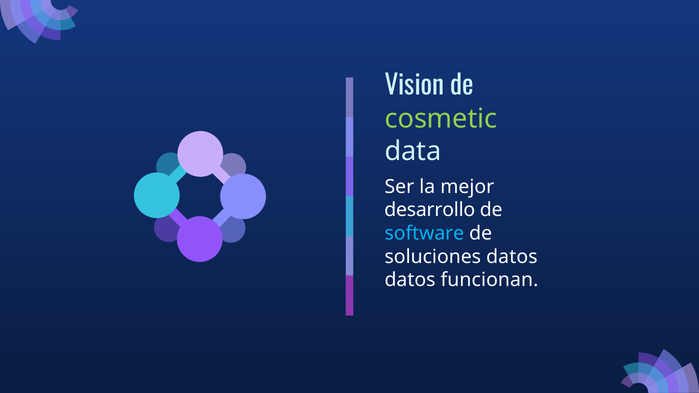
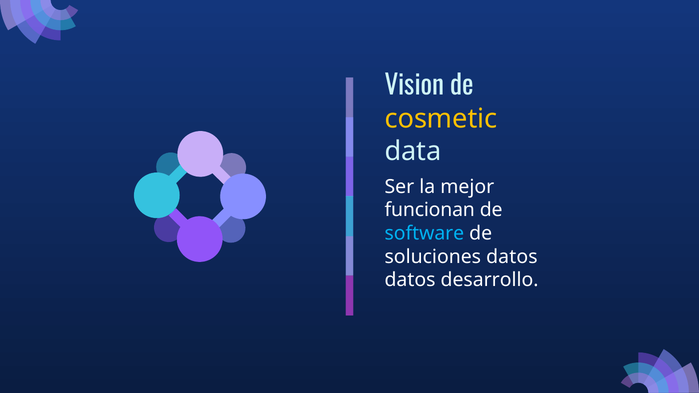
cosmetic colour: light green -> yellow
desarrollo: desarrollo -> funcionan
funcionan: funcionan -> desarrollo
